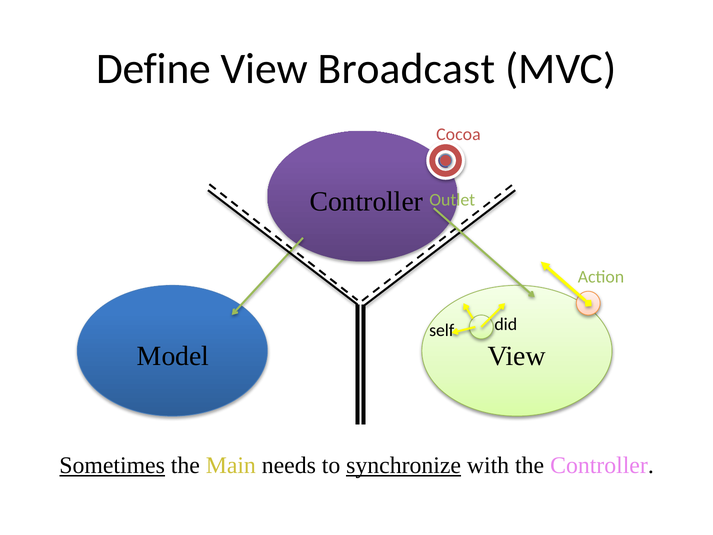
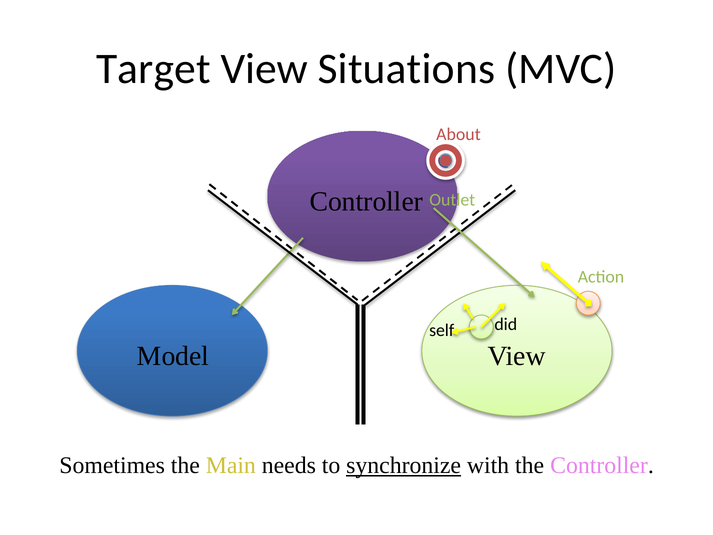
Define: Define -> Target
Broadcast: Broadcast -> Situations
Cocoa: Cocoa -> About
Sometimes underline: present -> none
